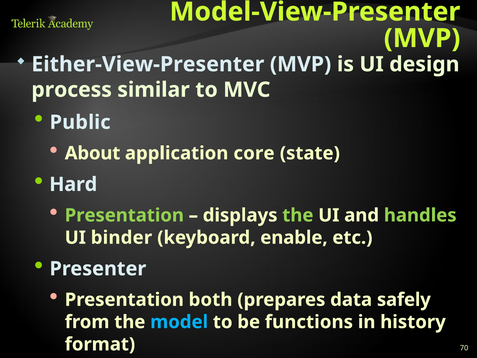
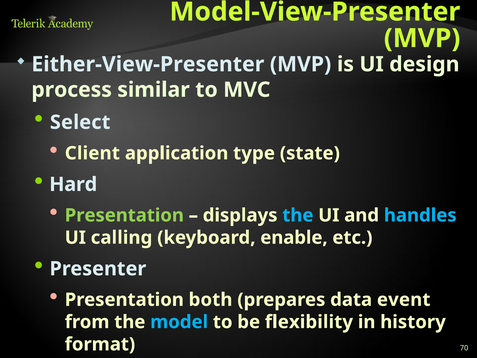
Public: Public -> Select
About: About -> Client
core: core -> type
the at (298, 215) colour: light green -> light blue
handles colour: light green -> light blue
binder: binder -> calling
safely: safely -> event
functions: functions -> flexibility
